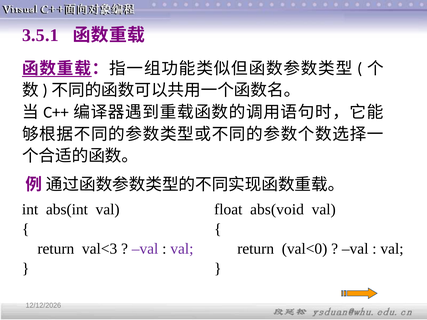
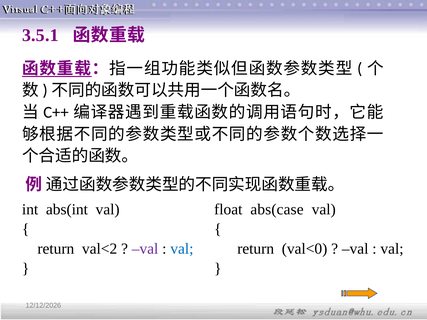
abs(void: abs(void -> abs(case
val<3: val<3 -> val<2
val at (182, 249) colour: purple -> blue
